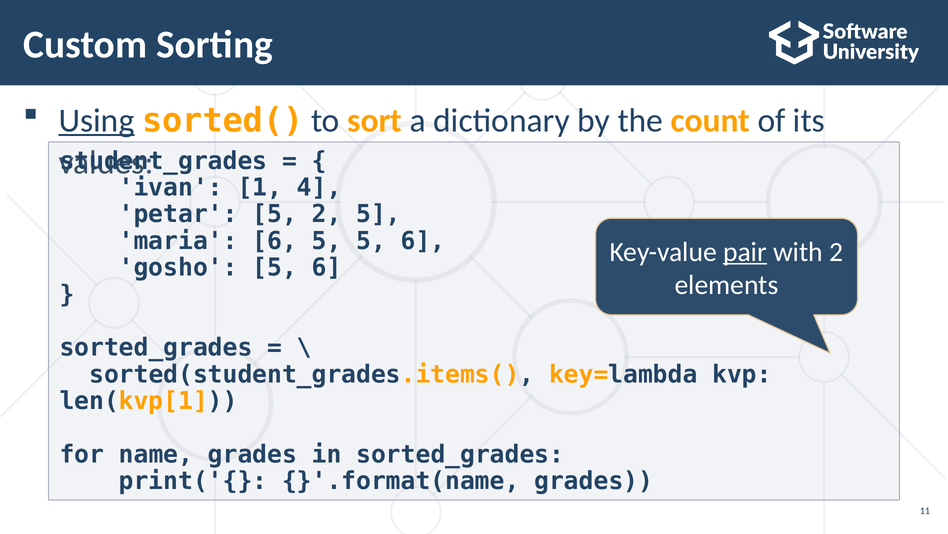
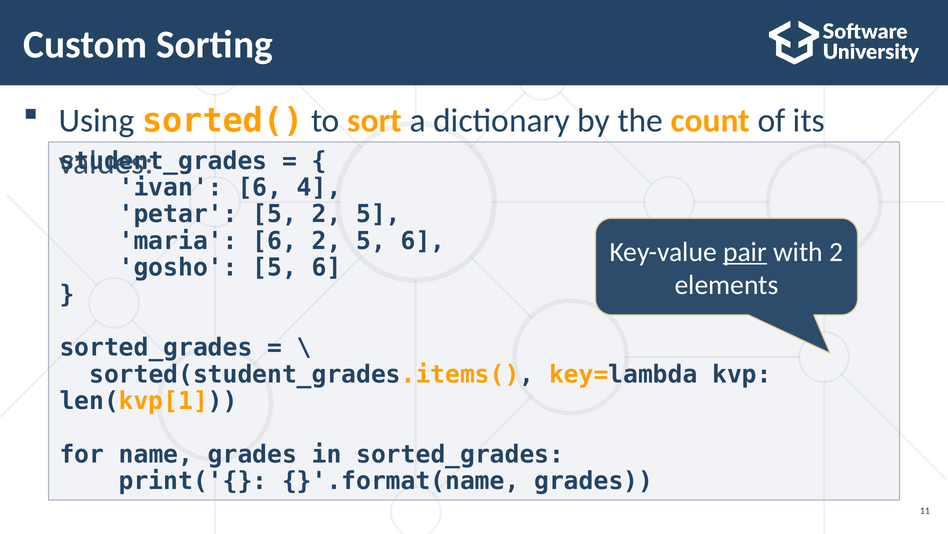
Using underline: present -> none
ivan 1: 1 -> 6
6 5: 5 -> 2
